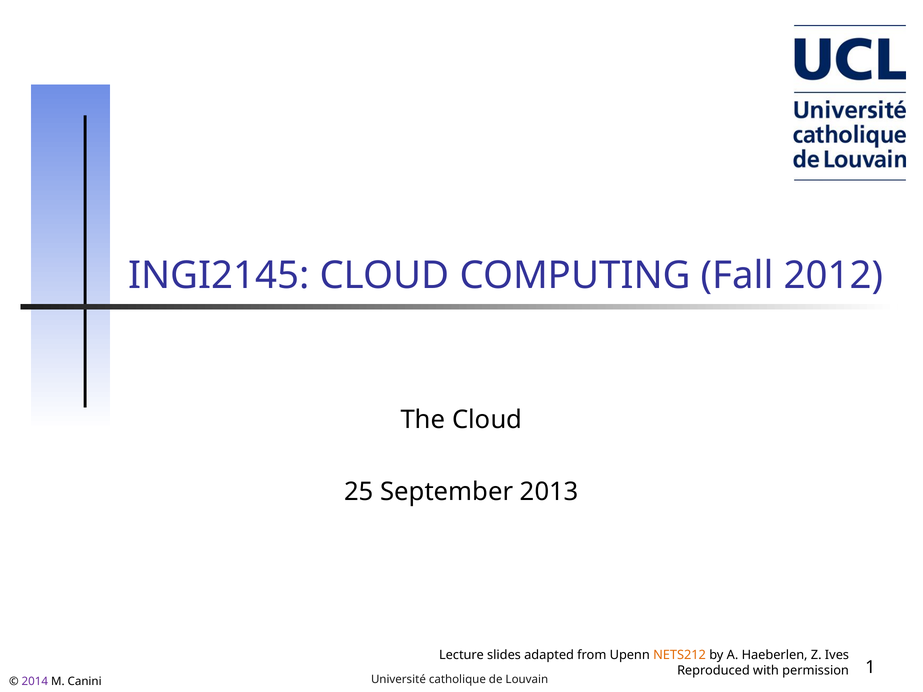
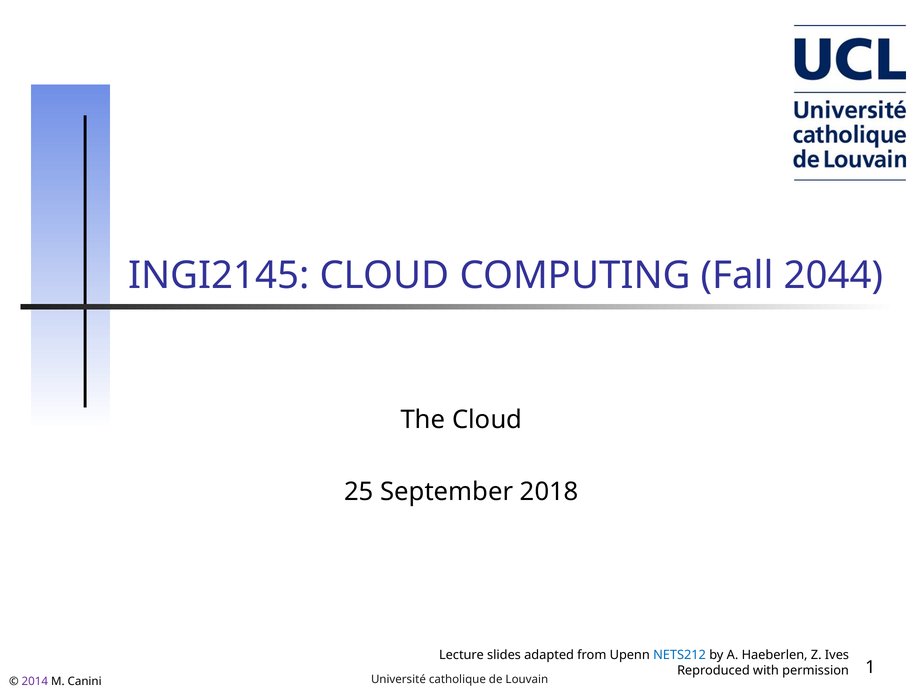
2012: 2012 -> 2044
2013: 2013 -> 2018
NETS212 colour: orange -> blue
